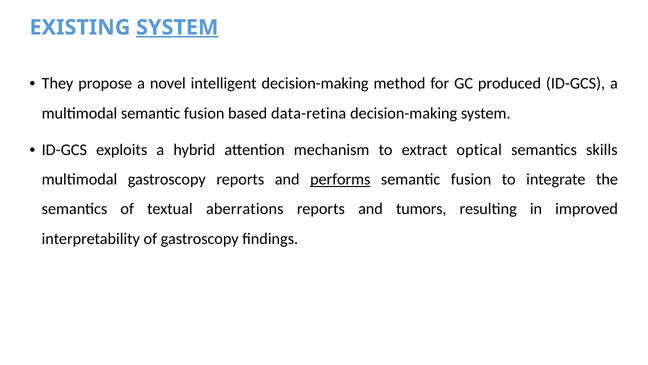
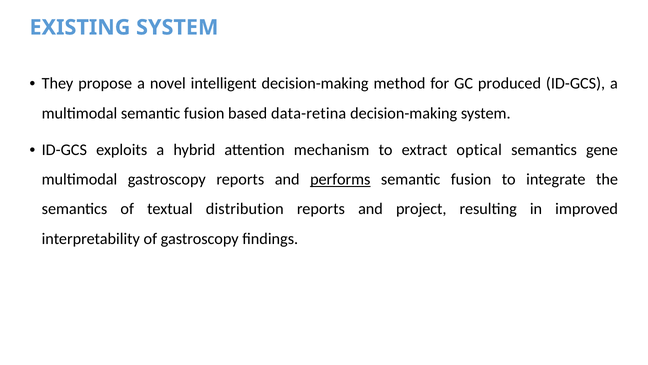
SYSTEM at (177, 27) underline: present -> none
skills: skills -> gene
aberrations: aberrations -> distribution
tumors: tumors -> project
